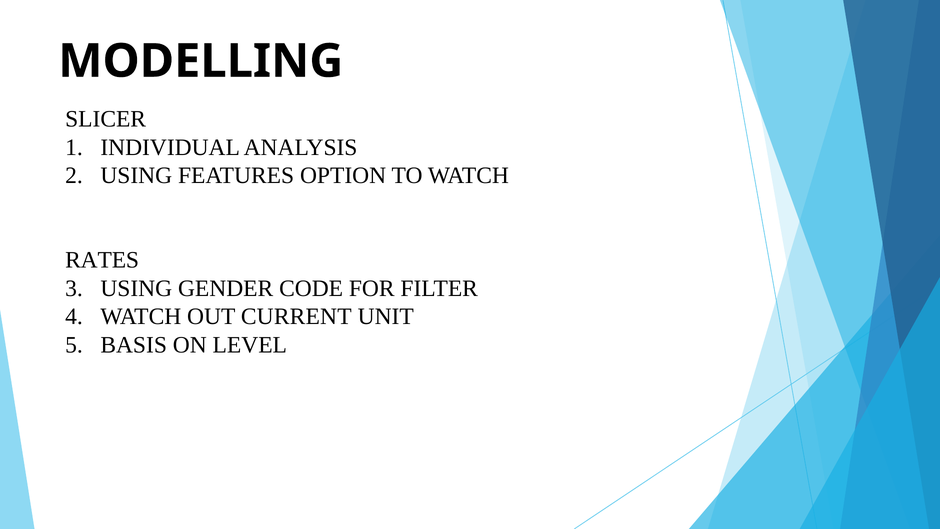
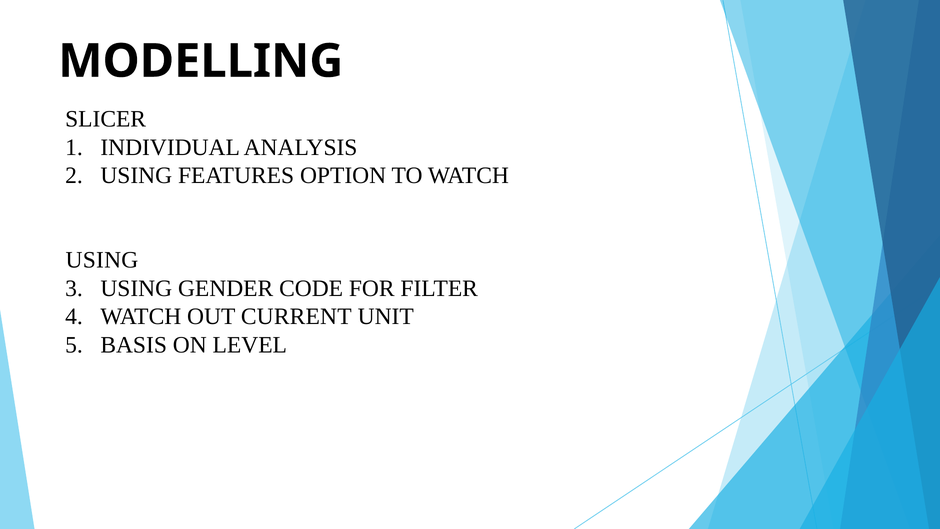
RATES at (102, 260): RATES -> USING
